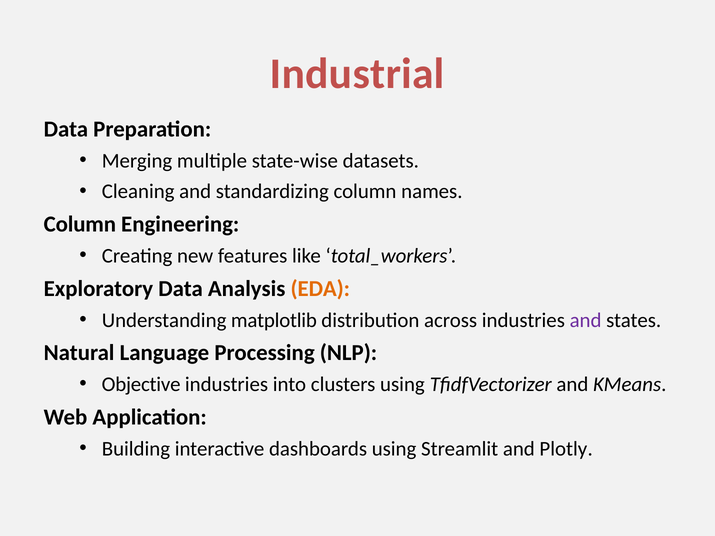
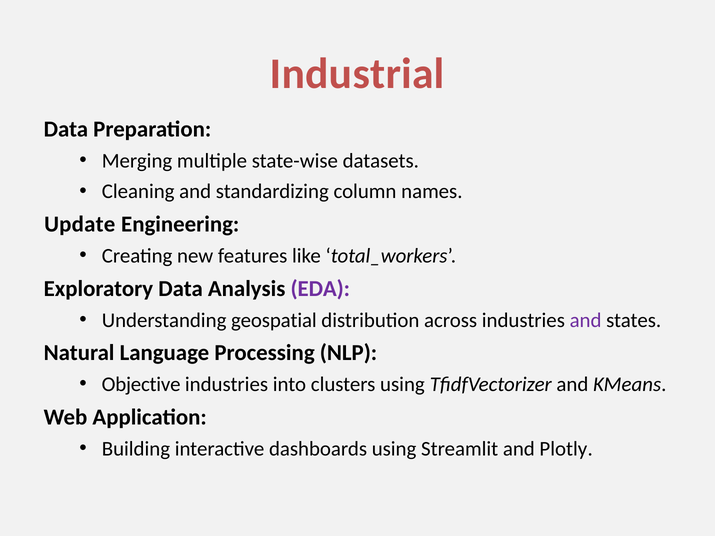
Column at (80, 224): Column -> Update
EDA colour: orange -> purple
matplotlib: matplotlib -> geospatial
